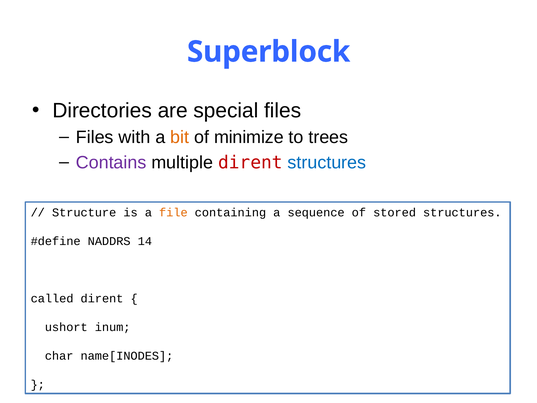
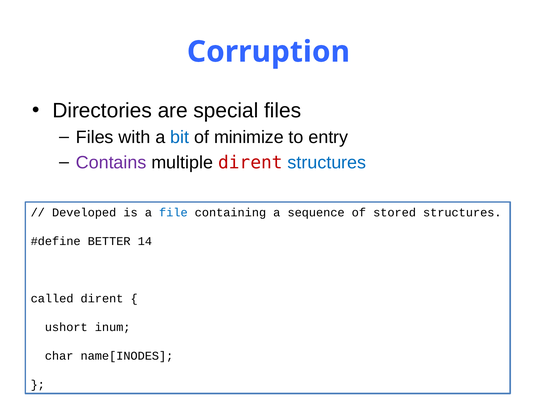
Superblock: Superblock -> Corruption
bit colour: orange -> blue
trees: trees -> entry
Structure: Structure -> Developed
file colour: orange -> blue
NADDRS: NADDRS -> BETTER
